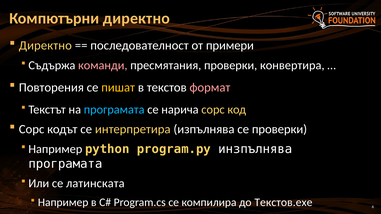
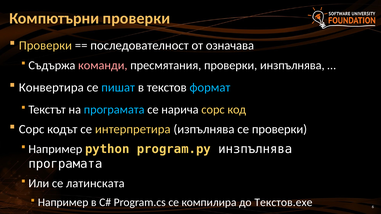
Компютърни директно: директно -> проверки
Директно at (45, 46): Директно -> Проверки
примери: примери -> означава
проверки конвертира: конвертира -> инзпълнява
Повторения: Повторения -> Конвертира
пишат colour: yellow -> light blue
формат colour: pink -> light blue
